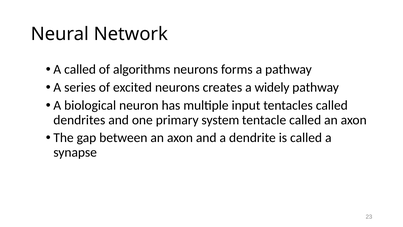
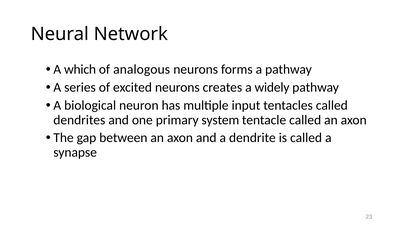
A called: called -> which
algorithms: algorithms -> analogous
